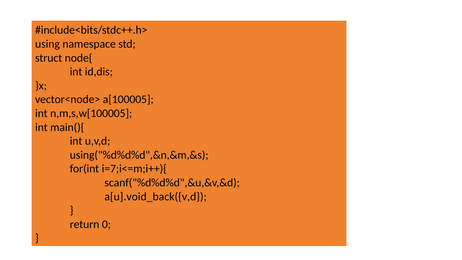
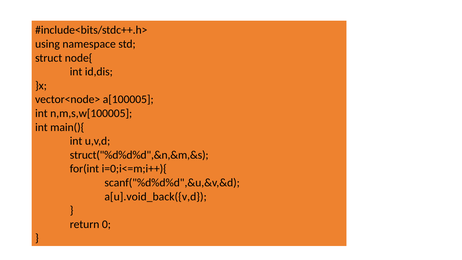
using("%d%d%d",&n,&m,&s: using("%d%d%d",&n,&m,&s -> struct("%d%d%d",&n,&m,&s
i=7;i<=m;i++){: i=7;i<=m;i++){ -> i=0;i<=m;i++){
